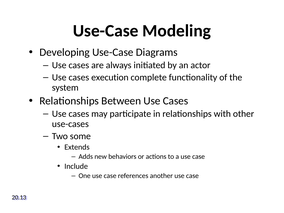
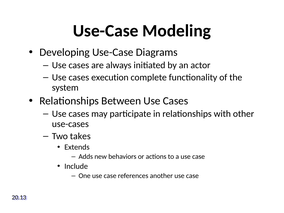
some: some -> takes
